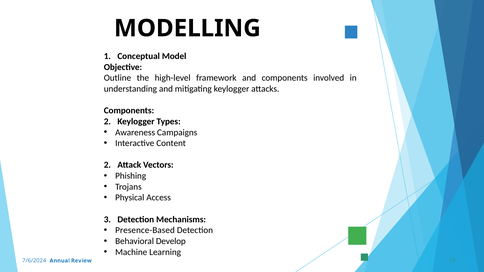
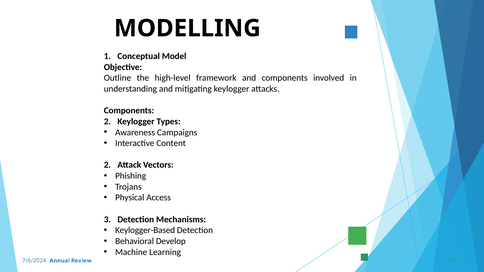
Presence-Based: Presence-Based -> Keylogger-Based
